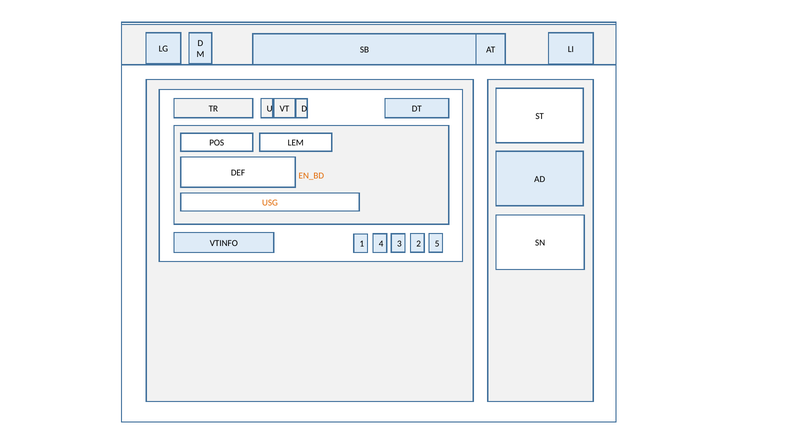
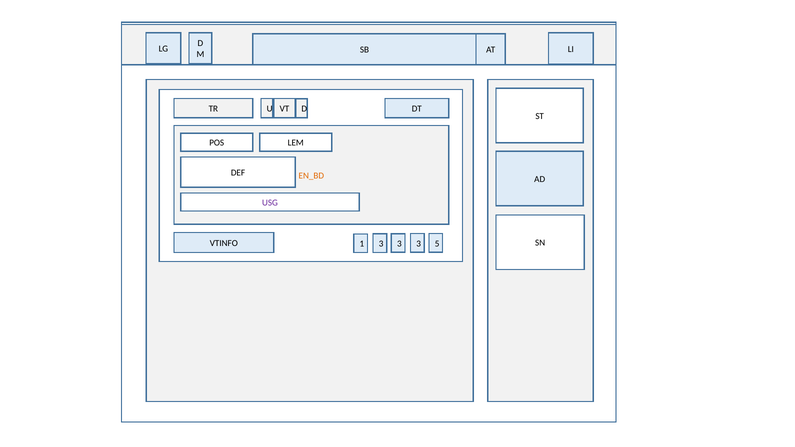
USG colour: orange -> purple
VTINFO 4: 4 -> 3
2 at (419, 244): 2 -> 3
